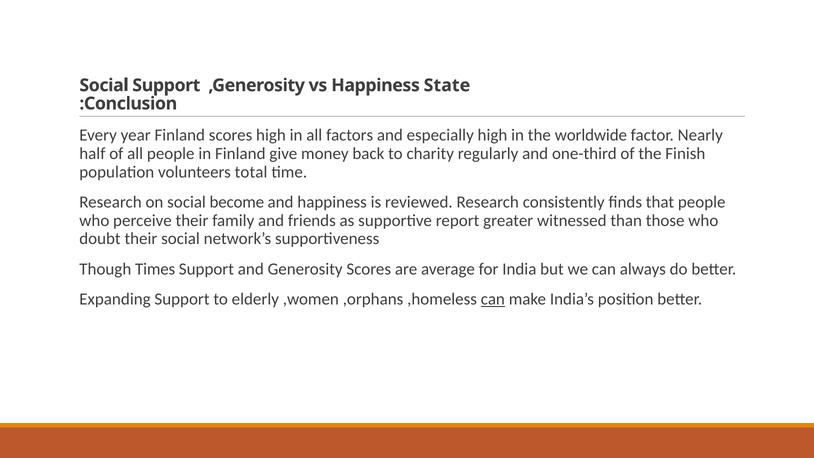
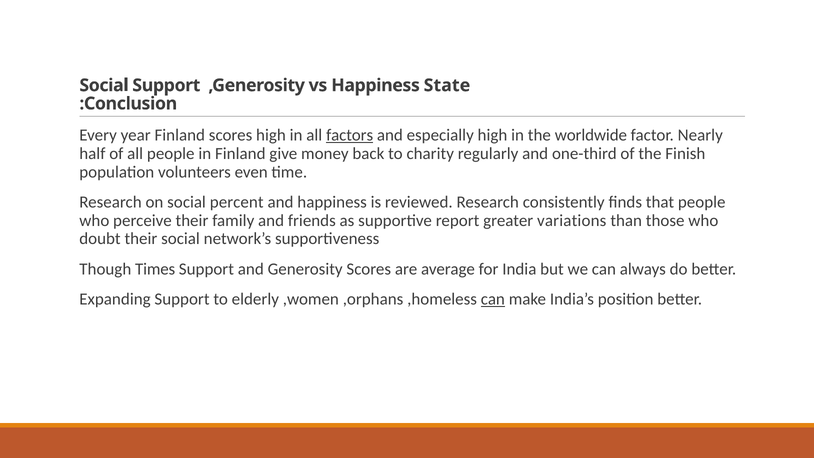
factors underline: none -> present
total: total -> even
become: become -> percent
witnessed: witnessed -> variations
